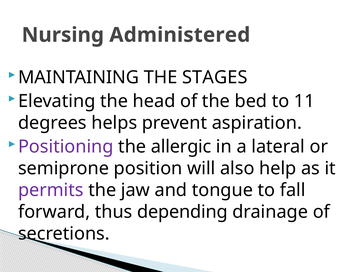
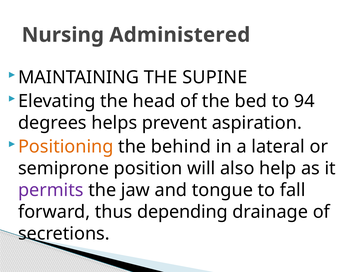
STAGES: STAGES -> SUPINE
11: 11 -> 94
Positioning colour: purple -> orange
allergic: allergic -> behind
